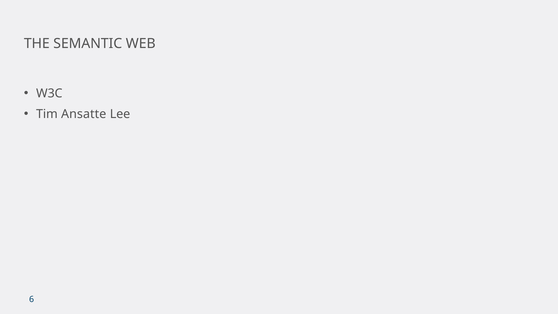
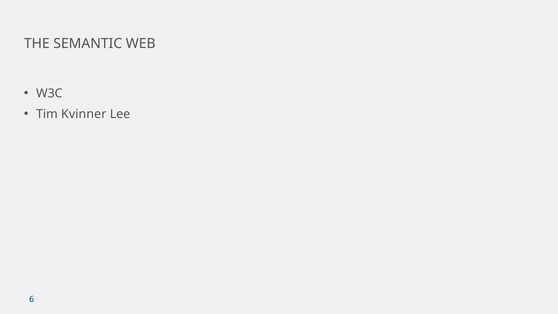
Ansatte: Ansatte -> Kvinner
